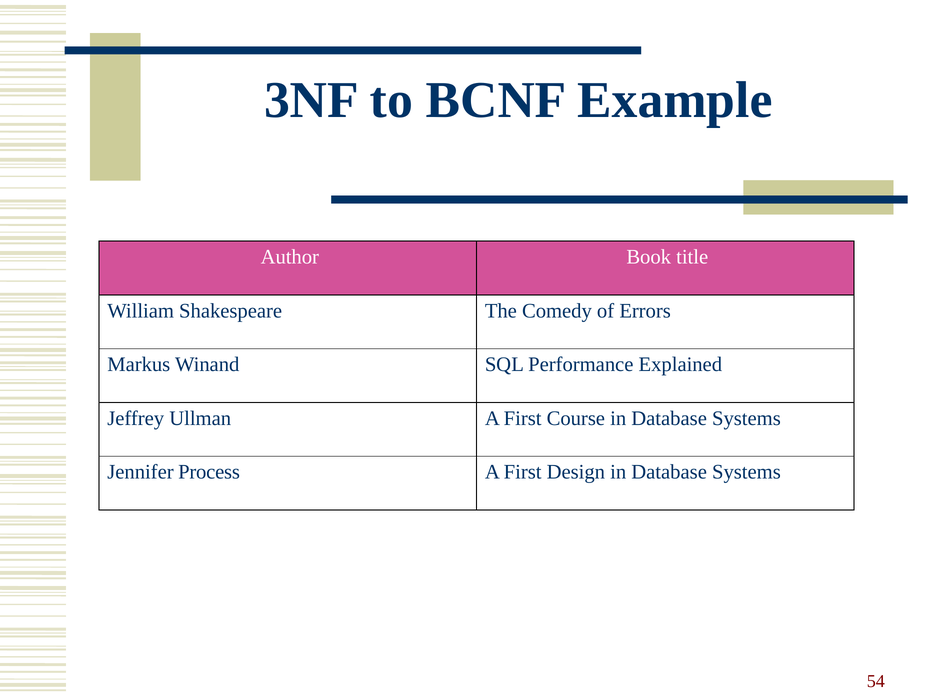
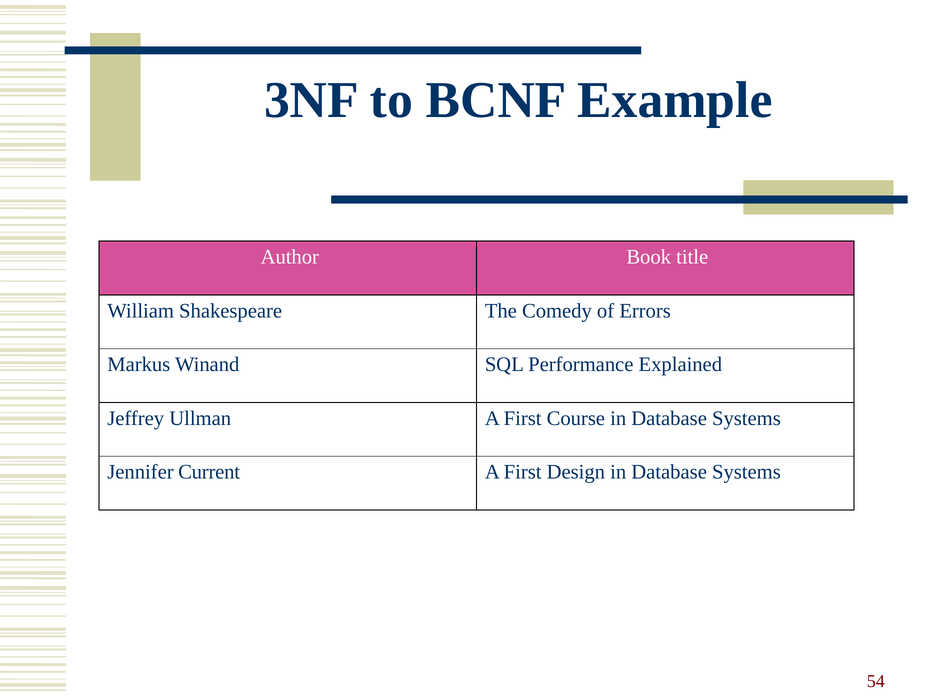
Process: Process -> Current
